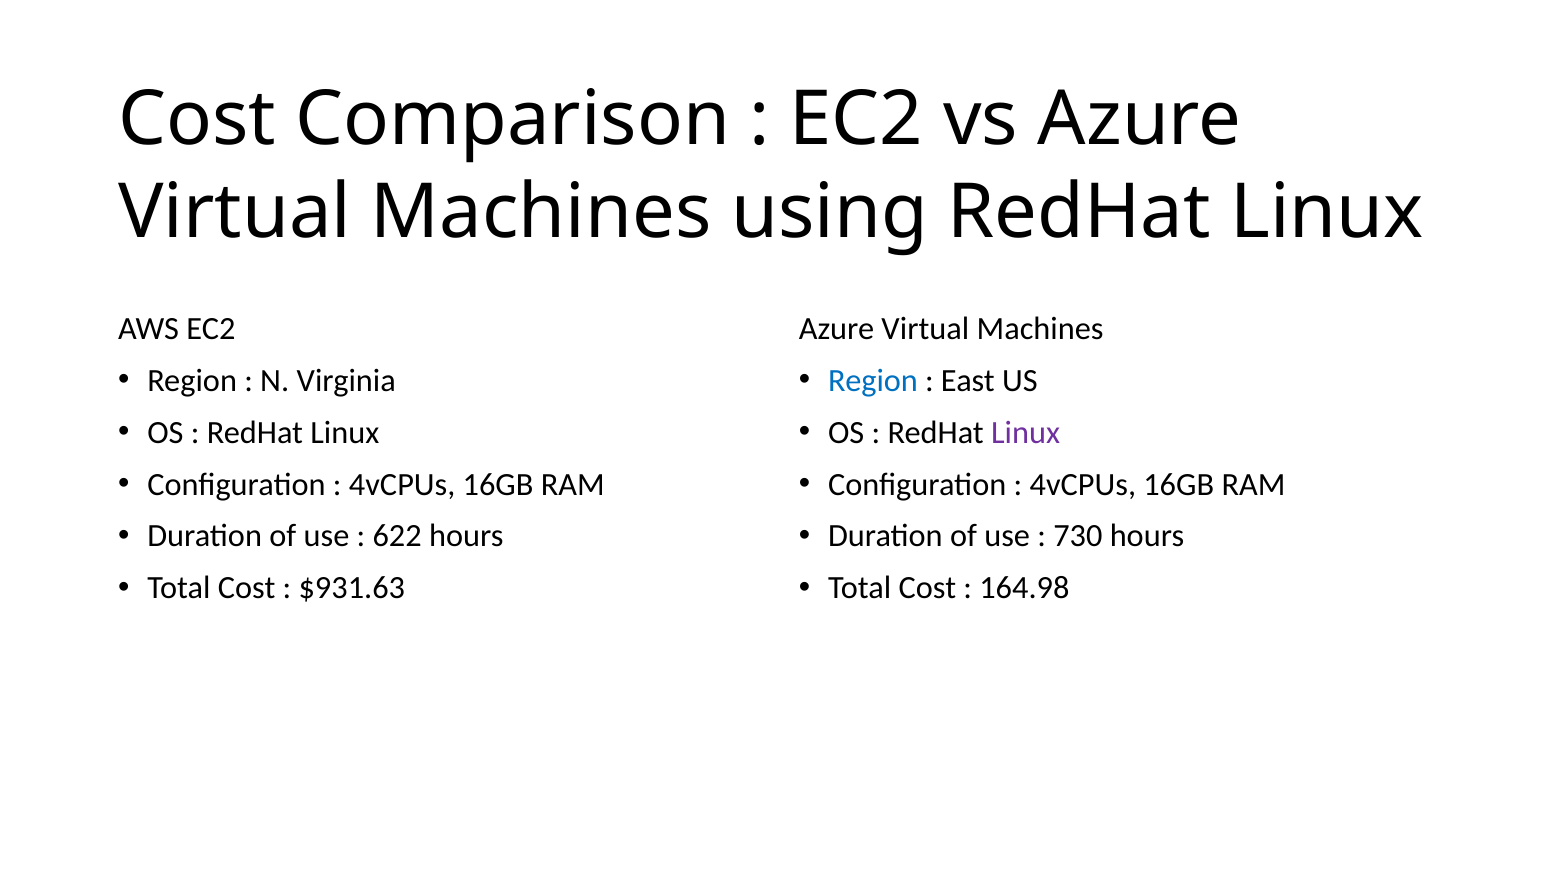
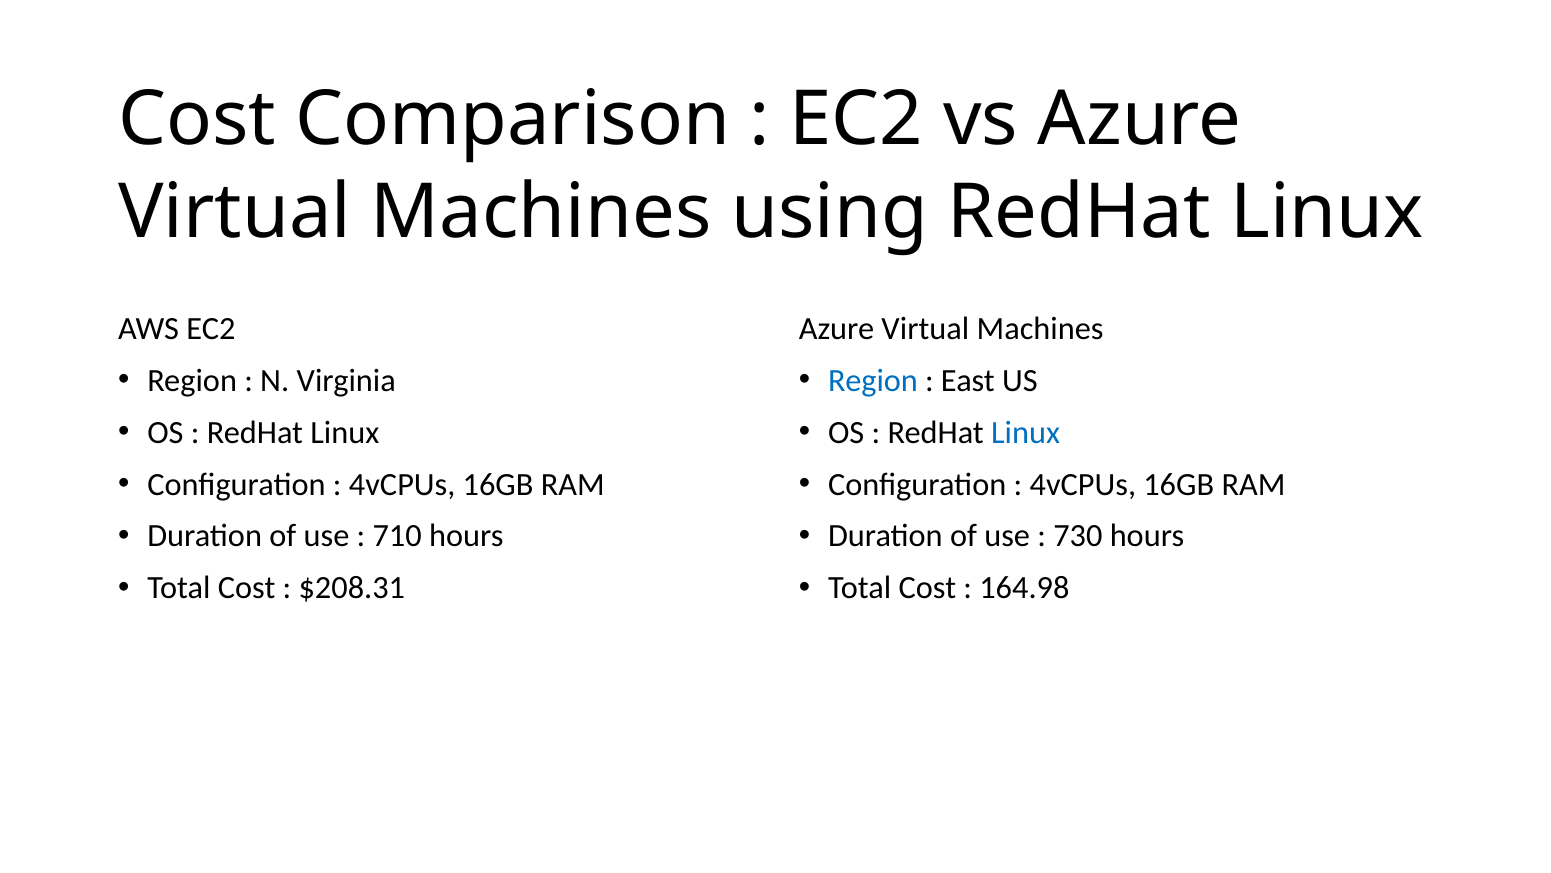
Linux at (1026, 432) colour: purple -> blue
622: 622 -> 710
$931.63: $931.63 -> $208.31
